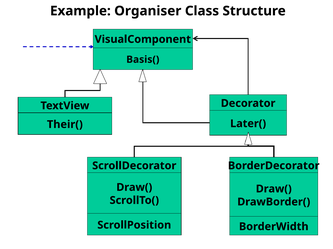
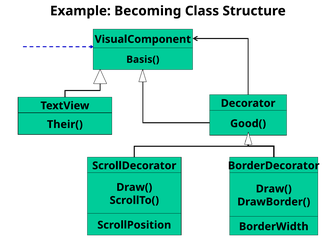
Organiser: Organiser -> Becoming
Later(: Later( -> Good(
